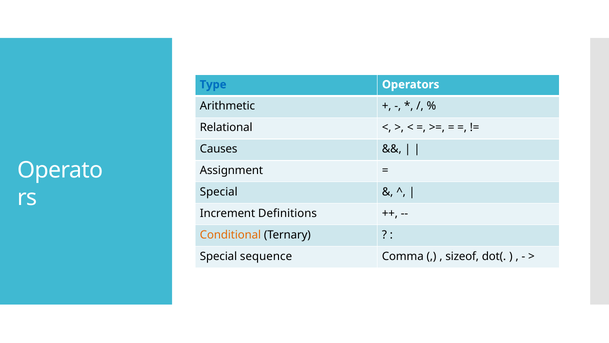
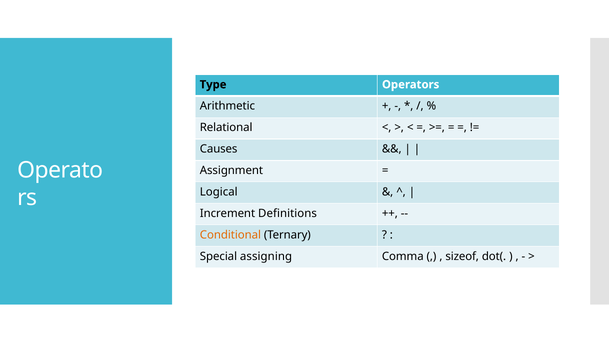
Type colour: blue -> black
Special at (219, 192): Special -> Logical
sequence: sequence -> assigning
